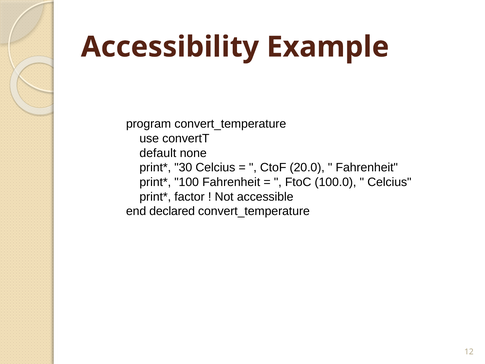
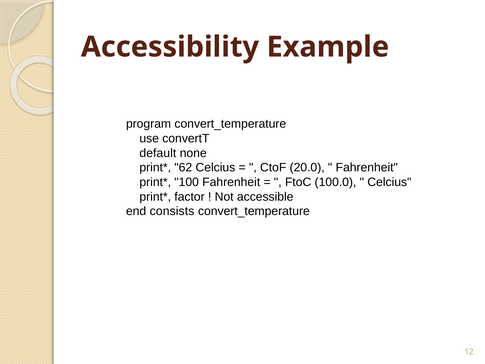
30: 30 -> 62
declared: declared -> consists
